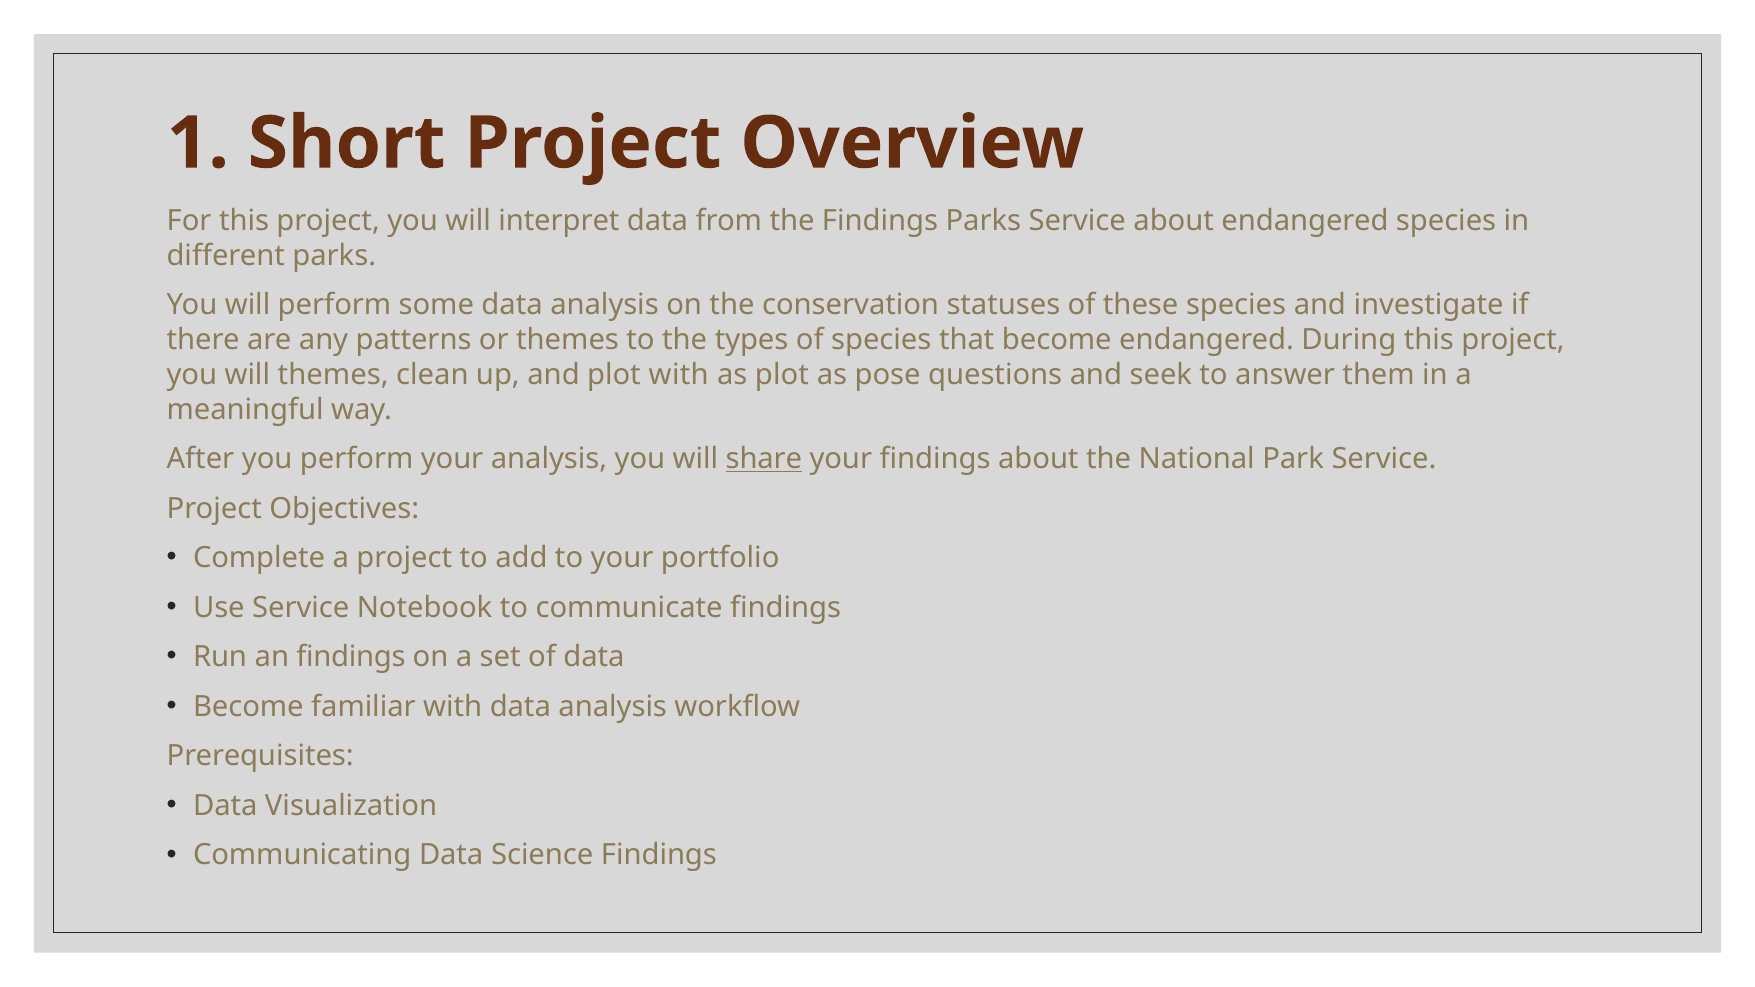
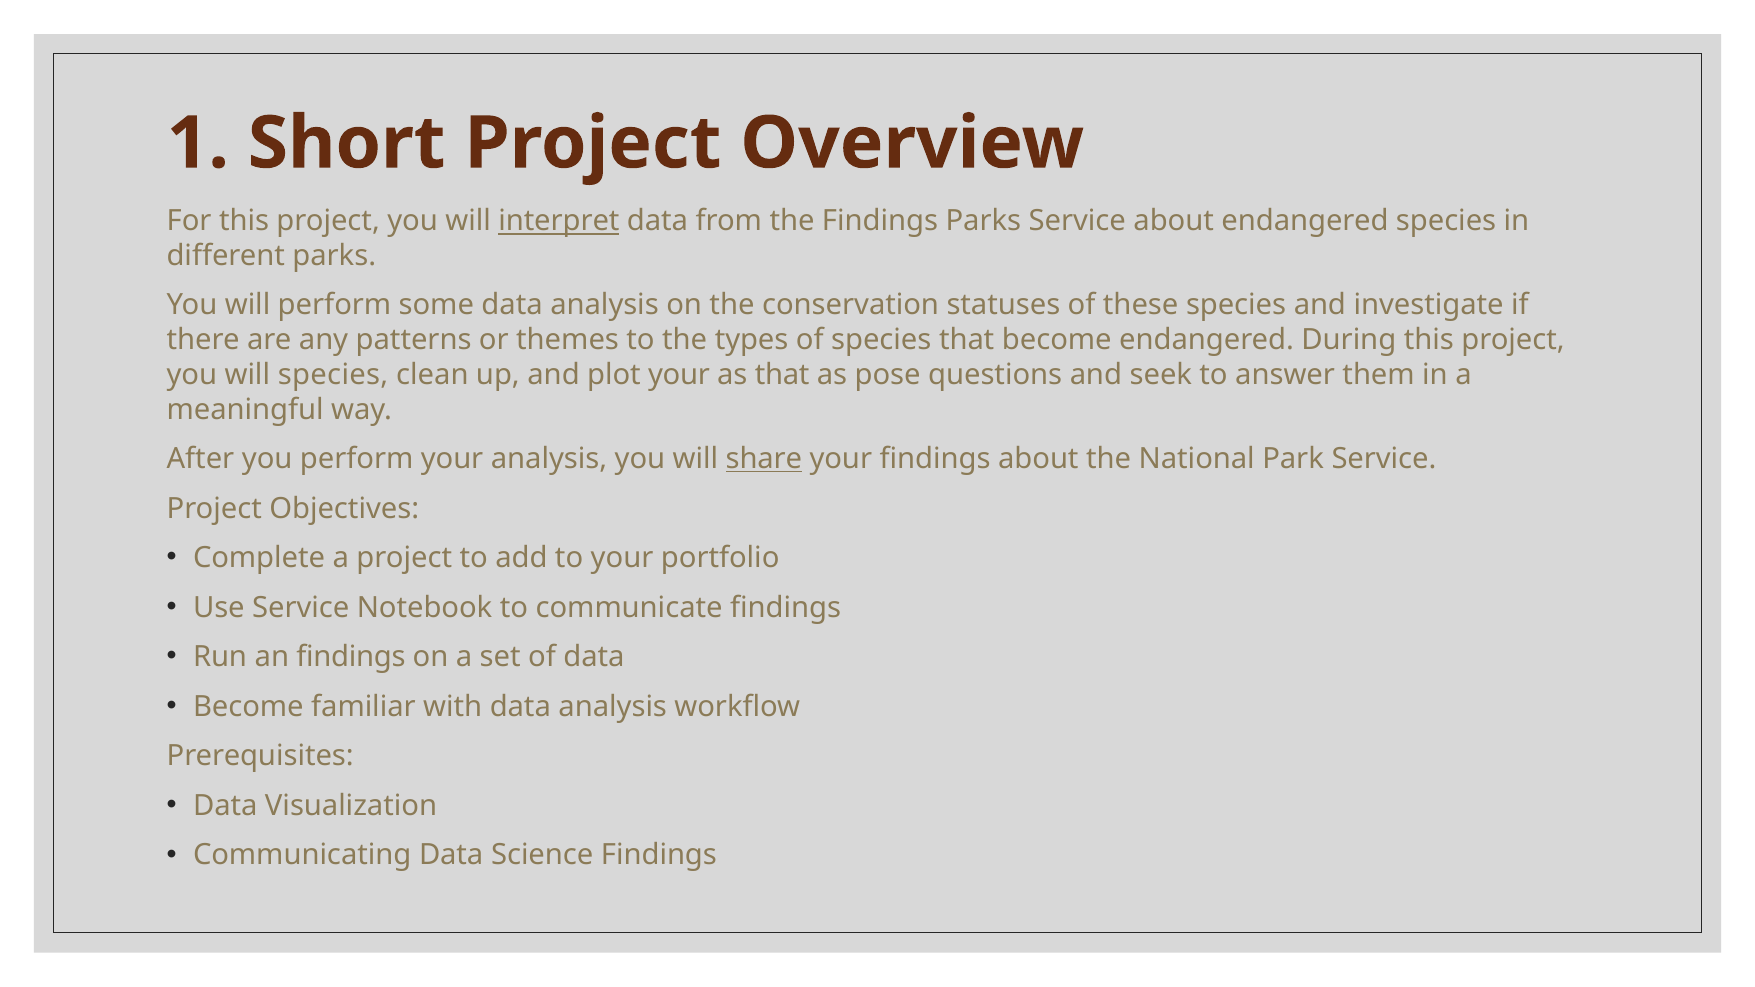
interpret underline: none -> present
will themes: themes -> species
plot with: with -> your
as plot: plot -> that
